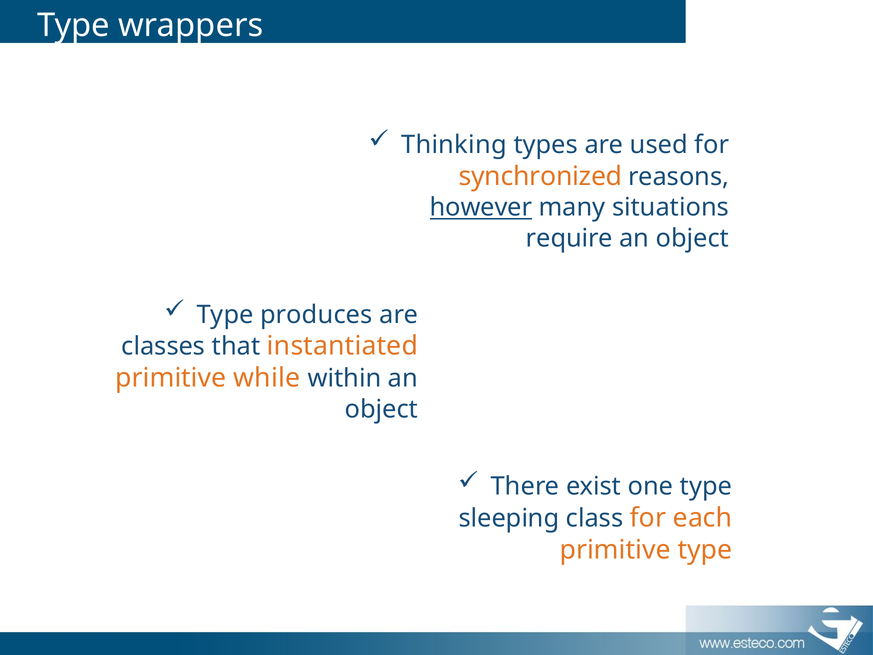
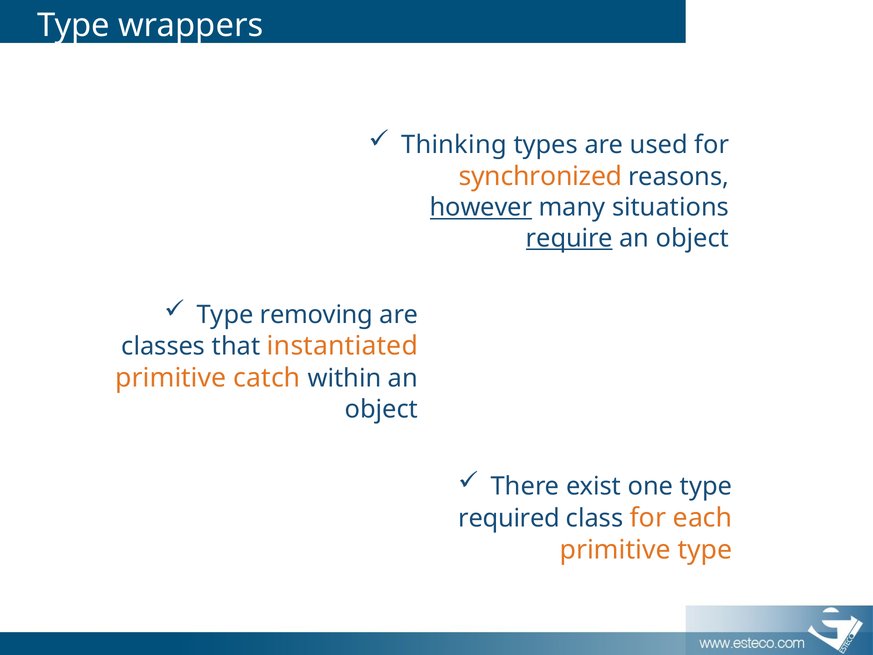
require underline: none -> present
produces: produces -> removing
while: while -> catch
sleeping: sleeping -> required
